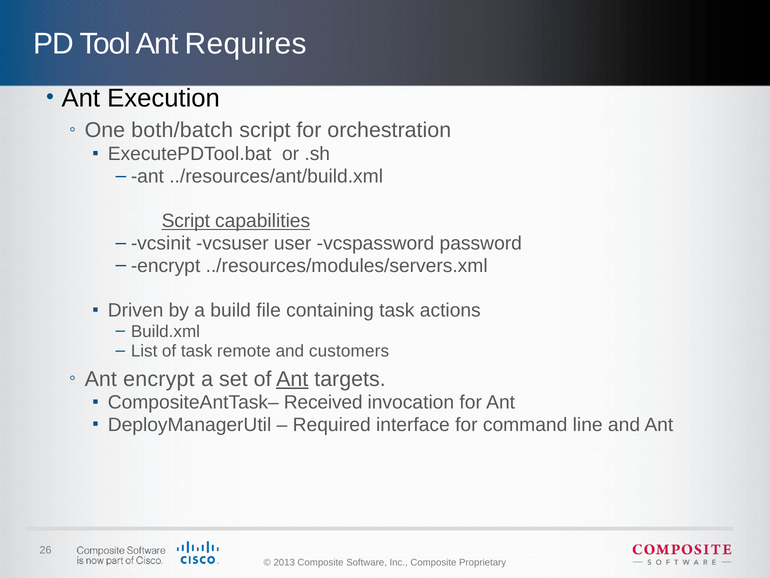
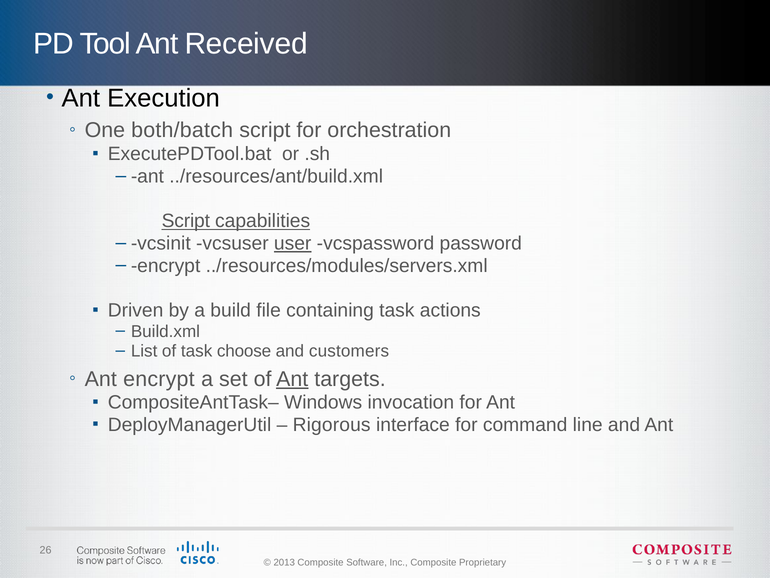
Requires: Requires -> Received
user underline: none -> present
remote: remote -> choose
Received: Received -> Windows
Required: Required -> Rigorous
